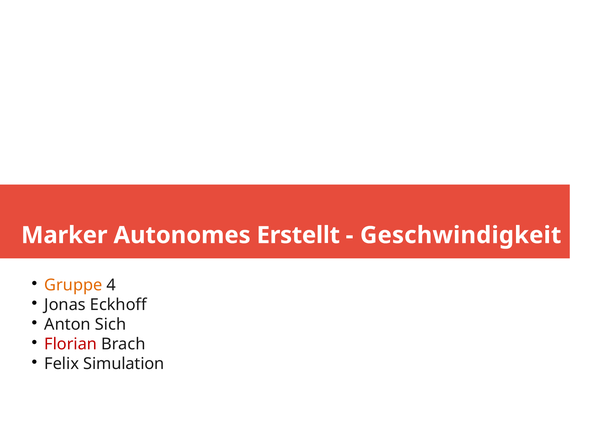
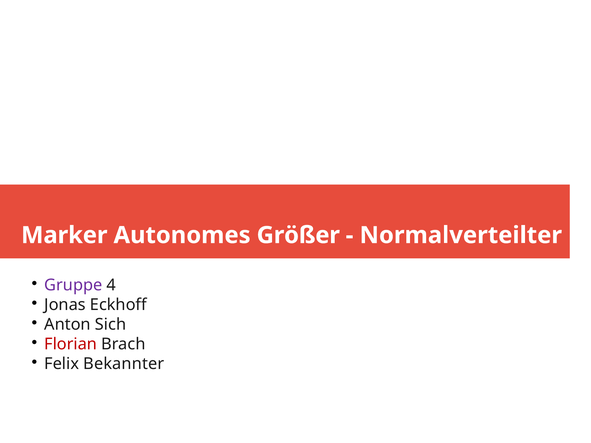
Erstellt: Erstellt -> Größer
Geschwindigkeit: Geschwindigkeit -> Normalverteilter
Gruppe colour: orange -> purple
Simulation: Simulation -> Bekannter
